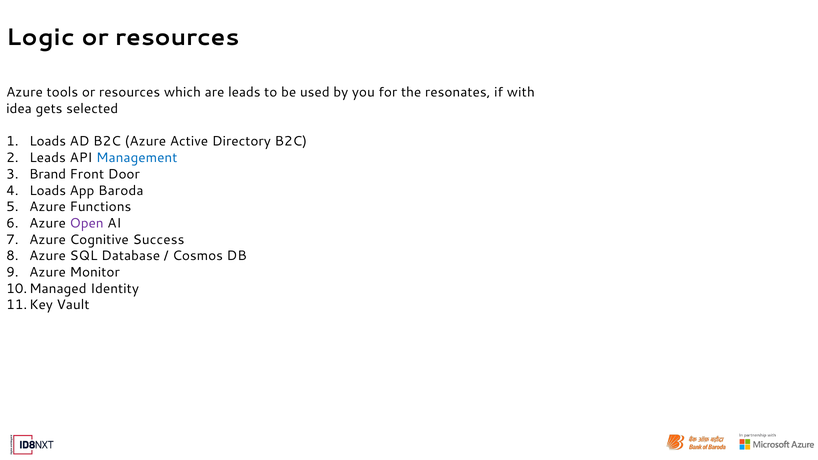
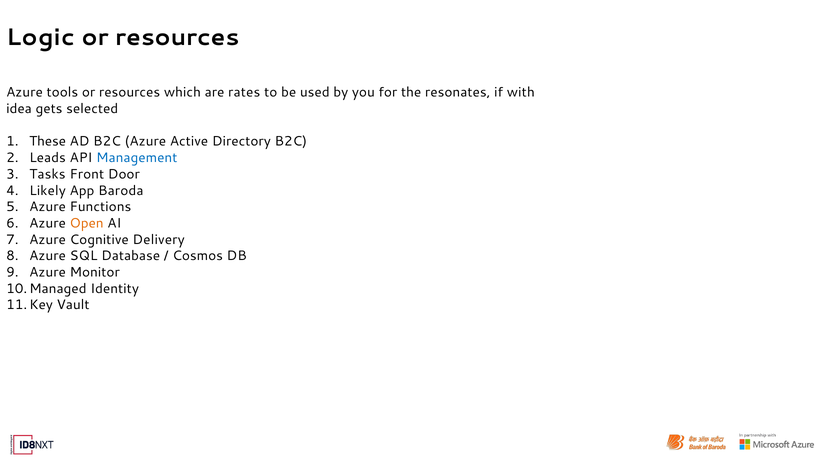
are leads: leads -> rates
Loads at (48, 142): Loads -> These
Brand: Brand -> Tasks
Loads at (48, 191): Loads -> Likely
Open colour: purple -> orange
Success: Success -> Delivery
